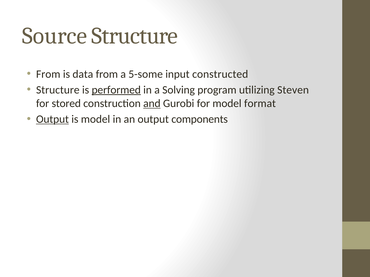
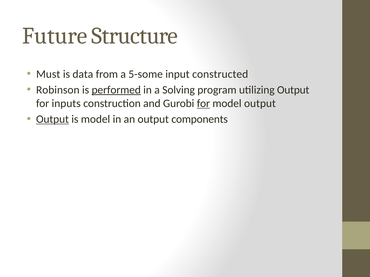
Source: Source -> Future
From at (48, 74): From -> Must
Structure at (58, 90): Structure -> Robinson
utilizing Steven: Steven -> Output
stored: stored -> inputs
and underline: present -> none
for at (203, 104) underline: none -> present
model format: format -> output
